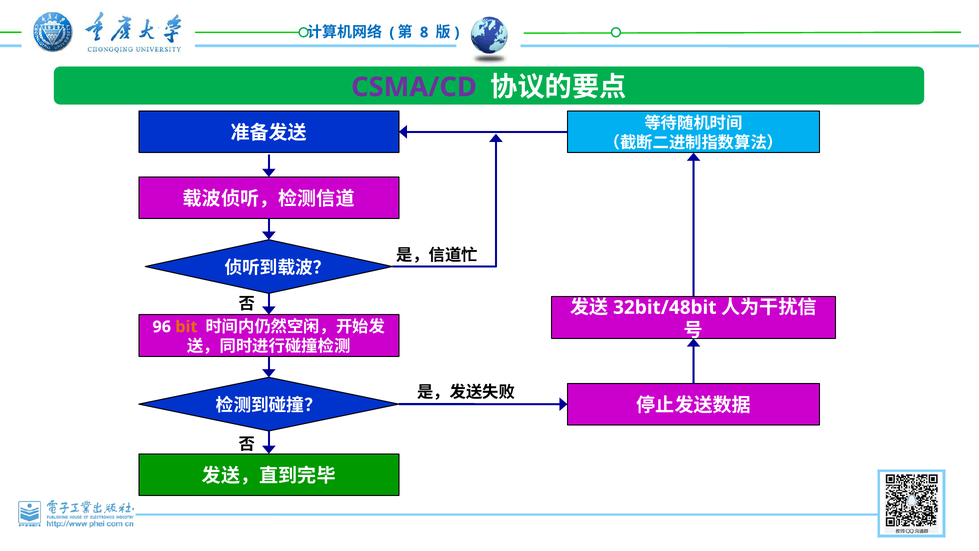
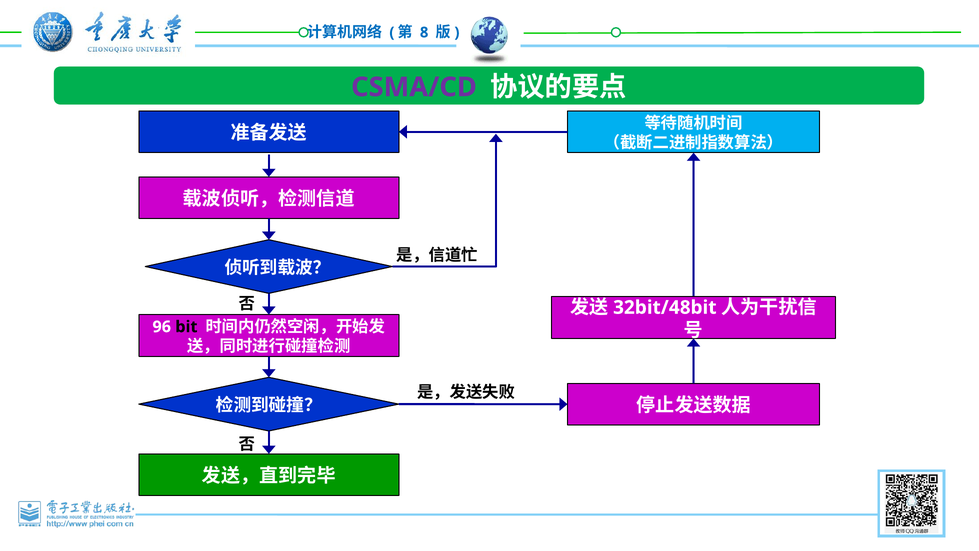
bit colour: orange -> black
